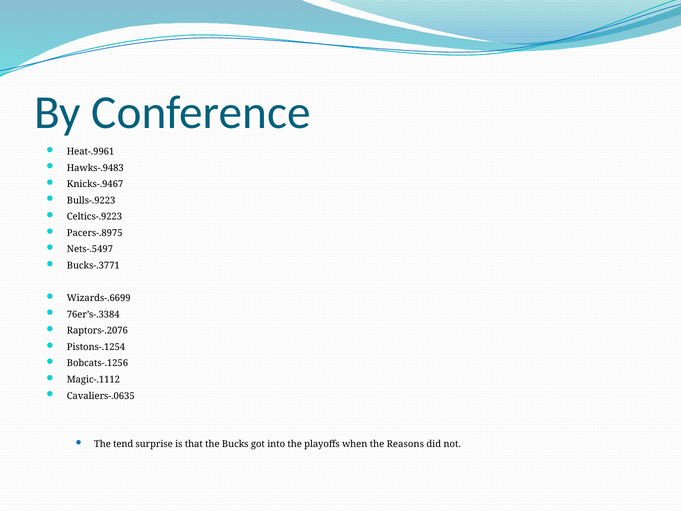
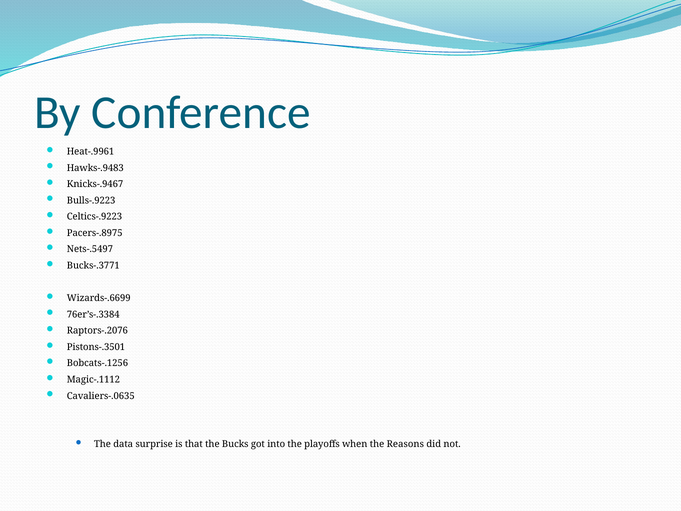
Pistons-.1254: Pistons-.1254 -> Pistons-.3501
tend: tend -> data
